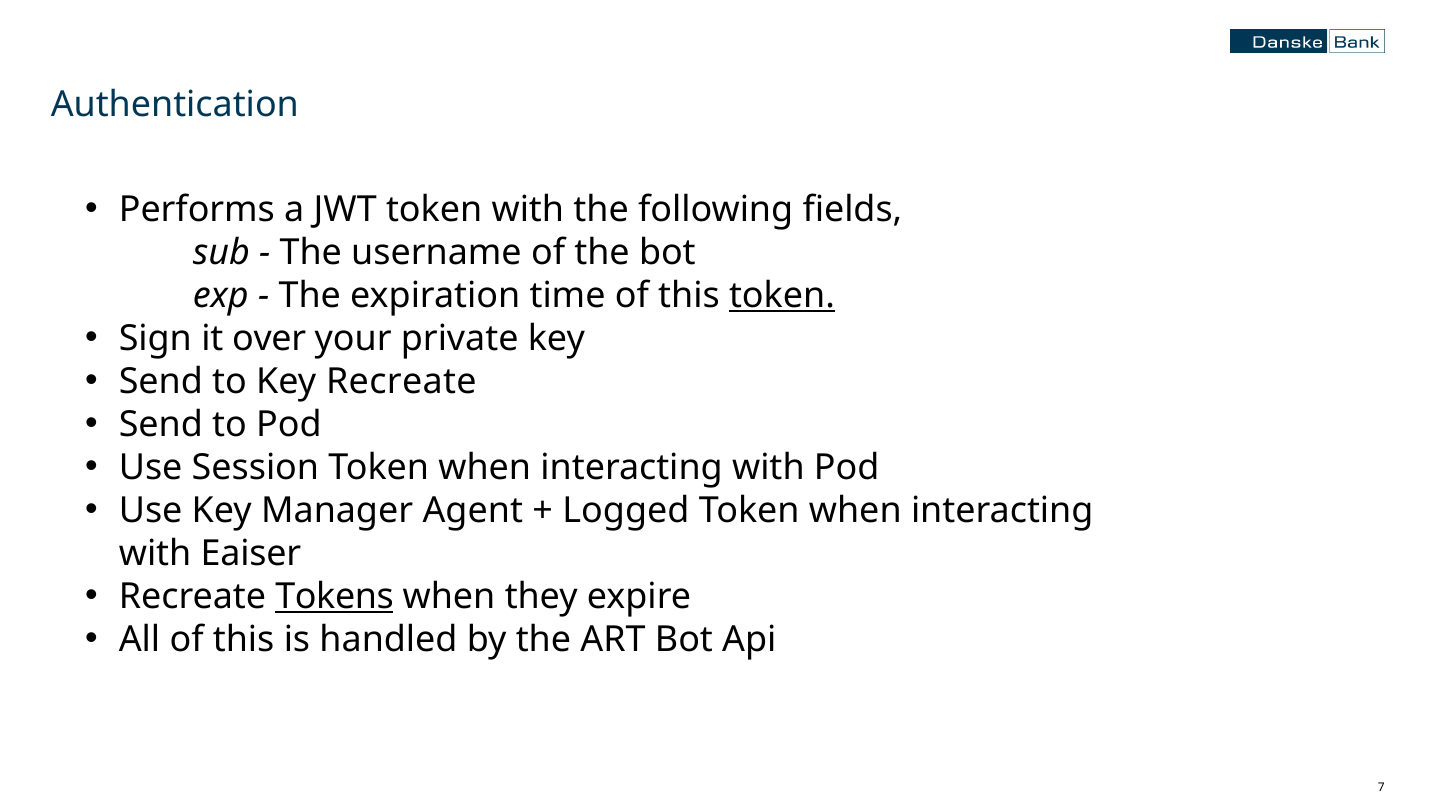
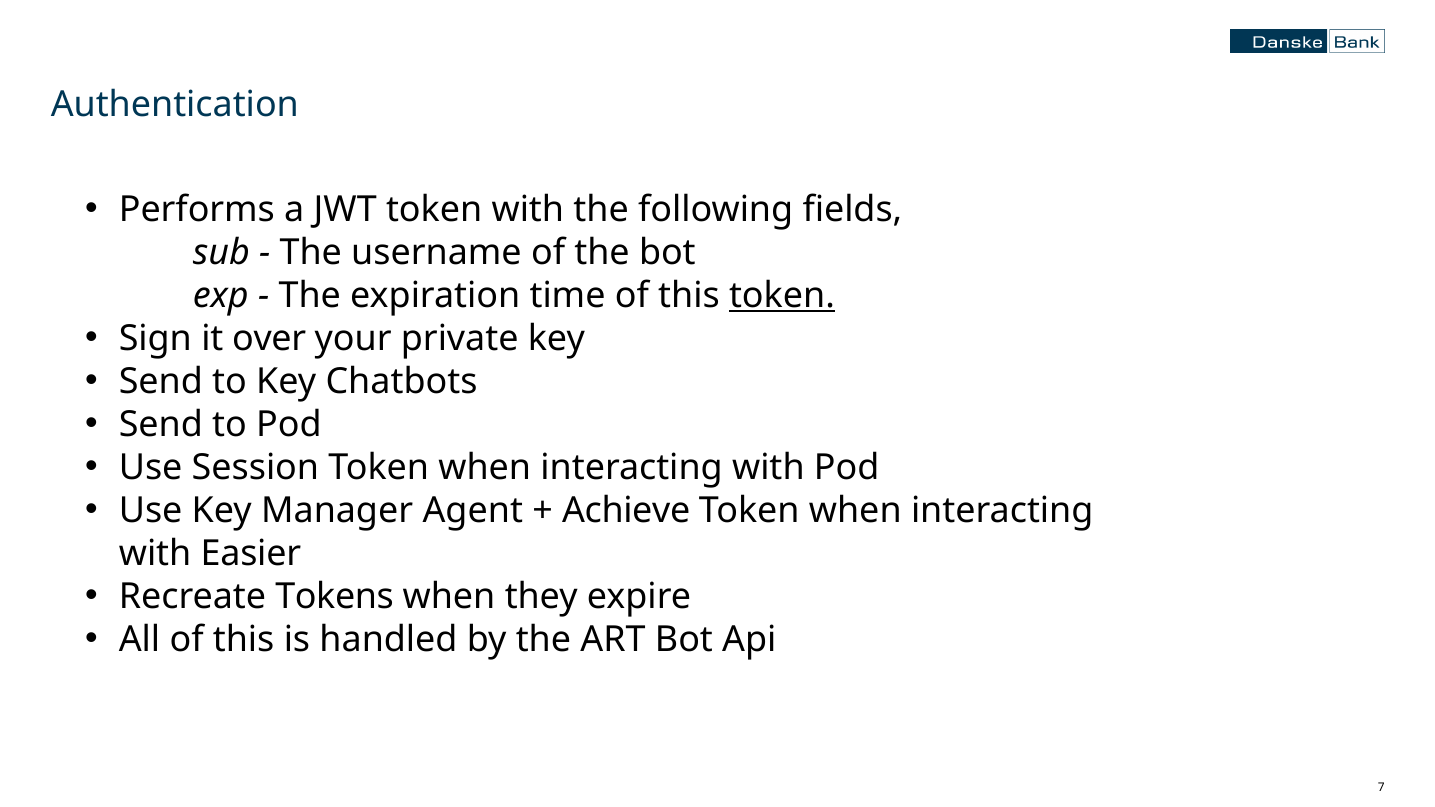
Key Recreate: Recreate -> Chatbots
Logged: Logged -> Achieve
Eaiser: Eaiser -> Easier
Tokens underline: present -> none
